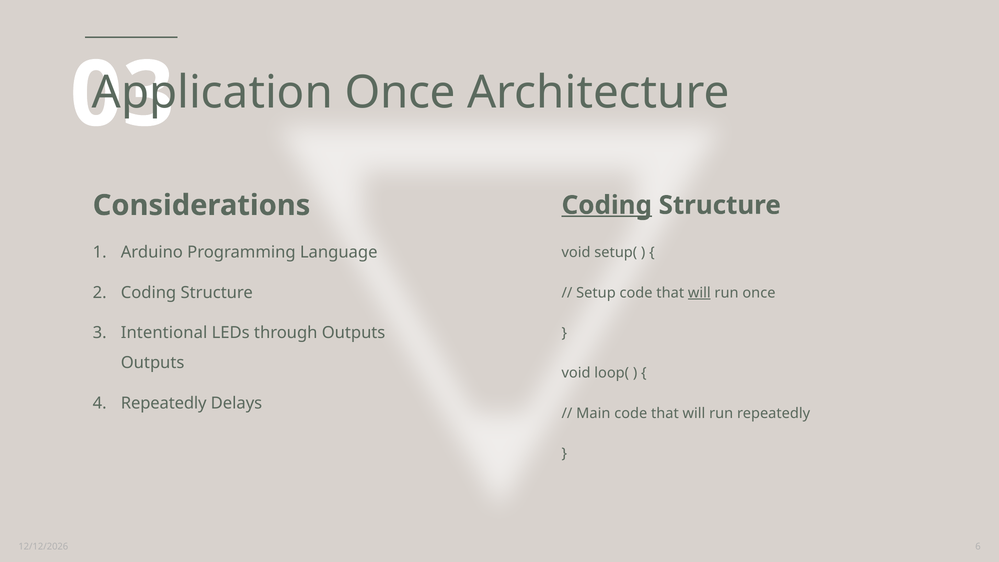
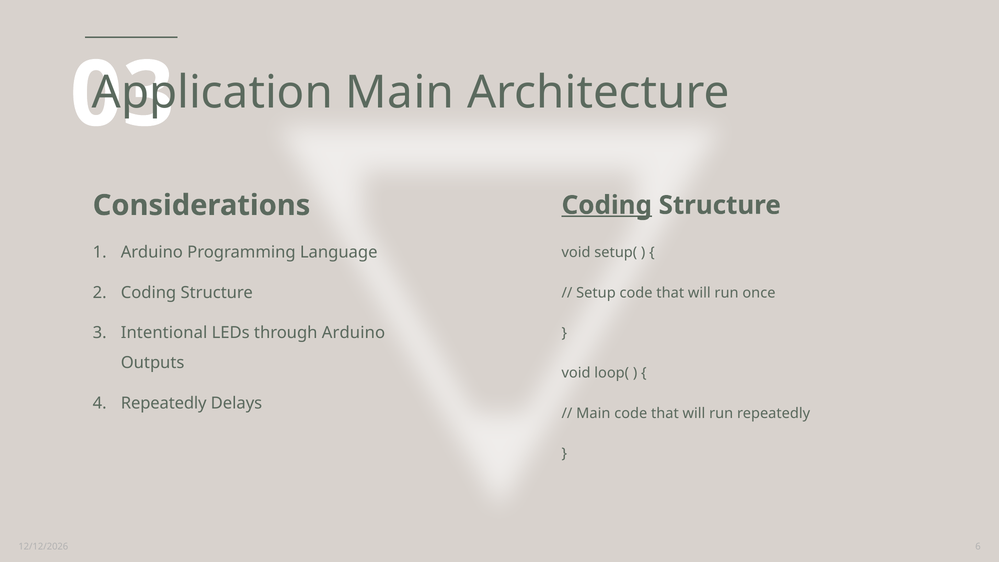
Once at (400, 93): Once -> Main
will at (699, 293) underline: present -> none
through Outputs: Outputs -> Arduino
